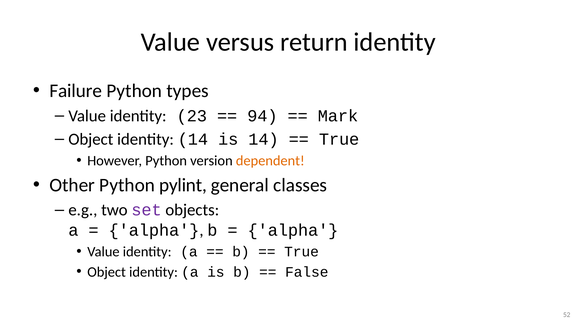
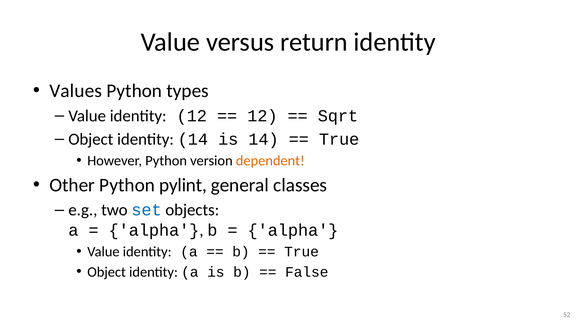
Failure: Failure -> Values
identity 23: 23 -> 12
94 at (262, 116): 94 -> 12
Mark: Mark -> Sqrt
set colour: purple -> blue
